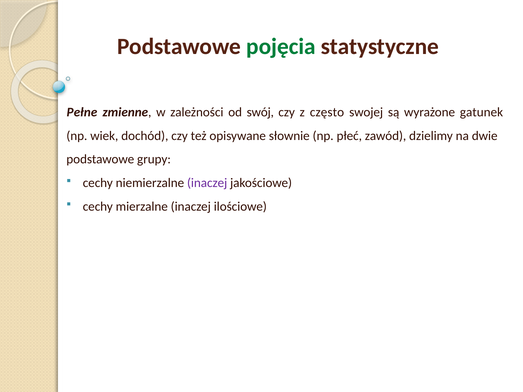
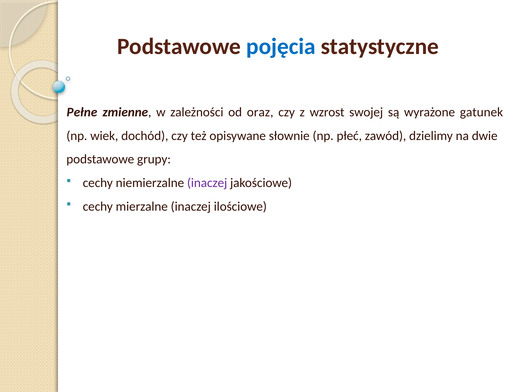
pojęcia colour: green -> blue
swój: swój -> oraz
często: często -> wzrost
